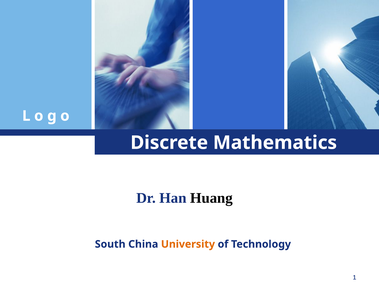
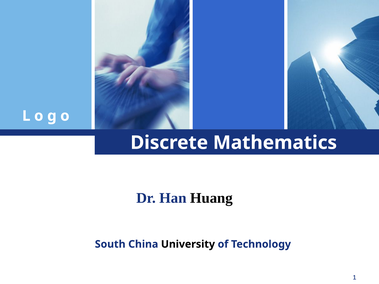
University colour: orange -> black
